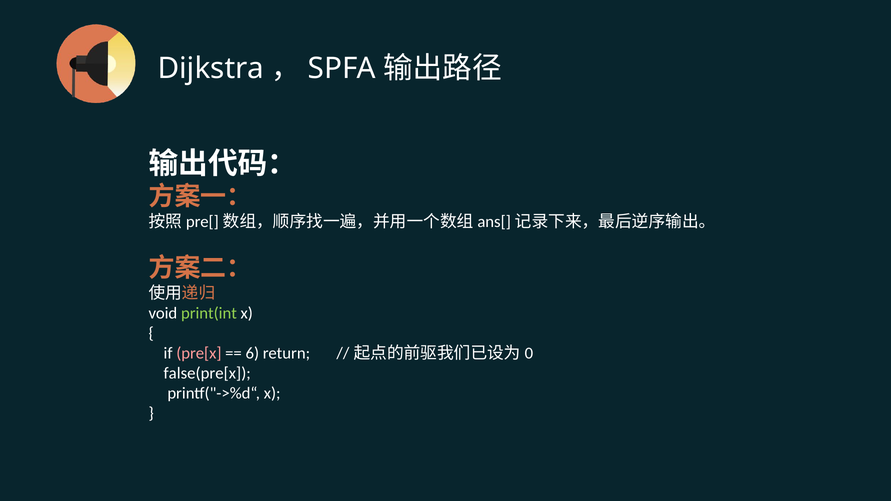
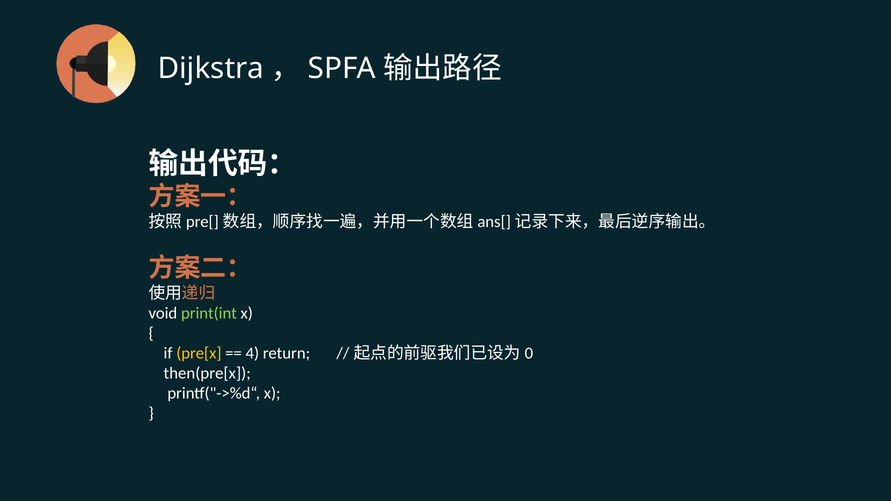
pre[x colour: pink -> yellow
6: 6 -> 4
false(pre[x: false(pre[x -> then(pre[x
